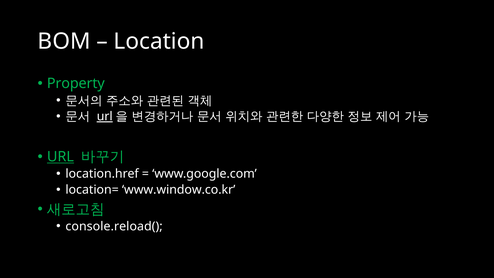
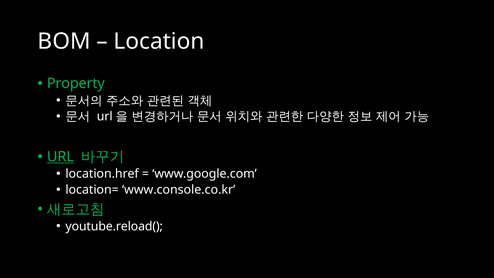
url at (105, 116) underline: present -> none
www.window.co.kr: www.window.co.kr -> www.console.co.kr
console.reload(: console.reload( -> youtube.reload(
